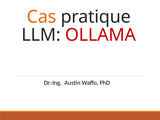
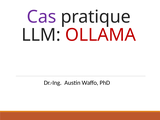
Cas colour: orange -> purple
